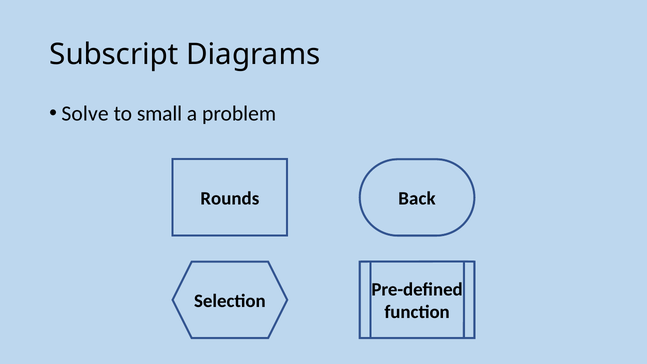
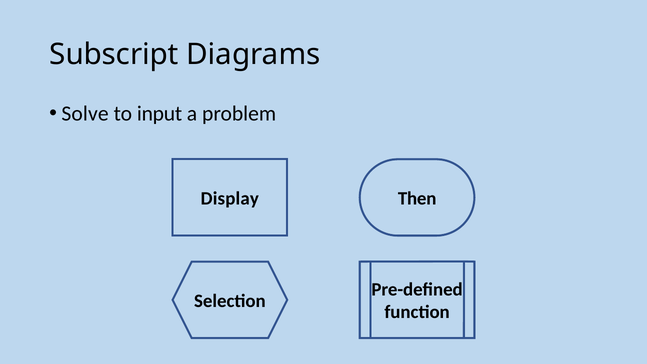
small: small -> input
Rounds: Rounds -> Display
Back: Back -> Then
